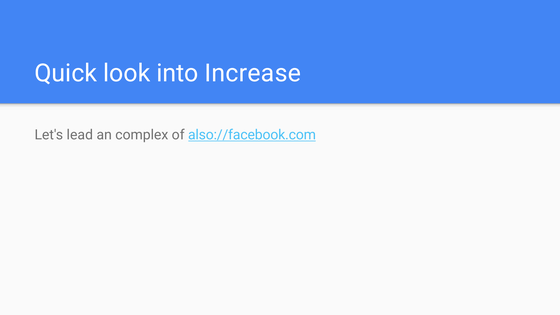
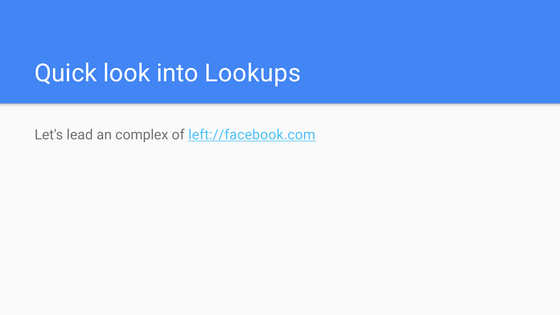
Increase: Increase -> Lookups
also://facebook.com: also://facebook.com -> left://facebook.com
